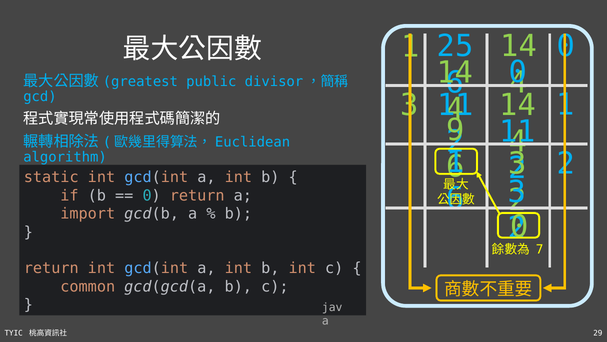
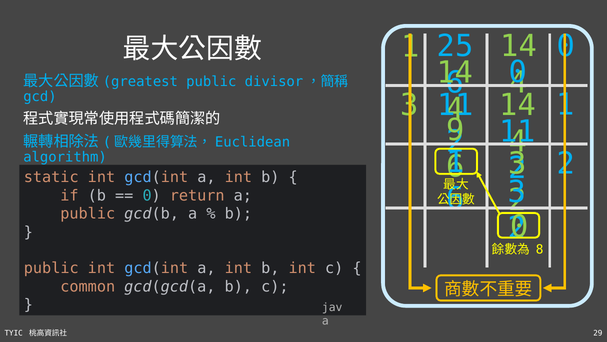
import at (88, 213): import -> public
7: 7 -> 8
return at (51, 268): return -> public
